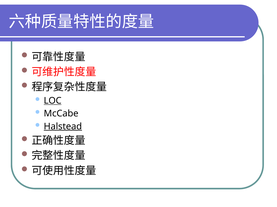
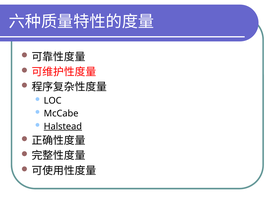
LOC underline: present -> none
